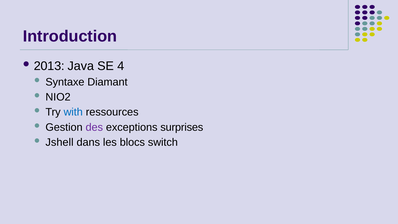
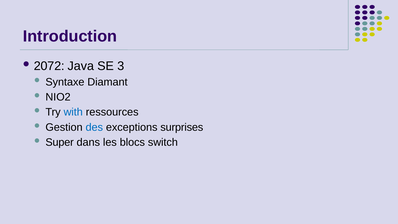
2013: 2013 -> 2072
4: 4 -> 3
des colour: purple -> blue
Jshell: Jshell -> Super
